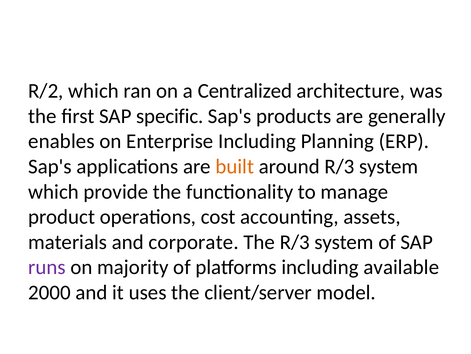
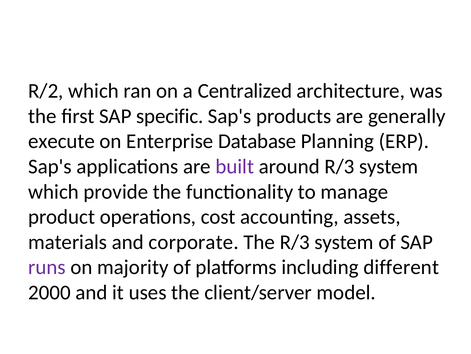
enables: enables -> execute
Enterprise Including: Including -> Database
built colour: orange -> purple
available: available -> different
